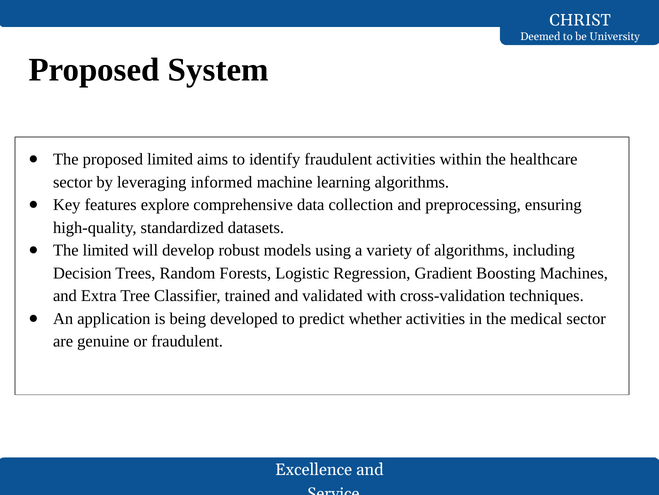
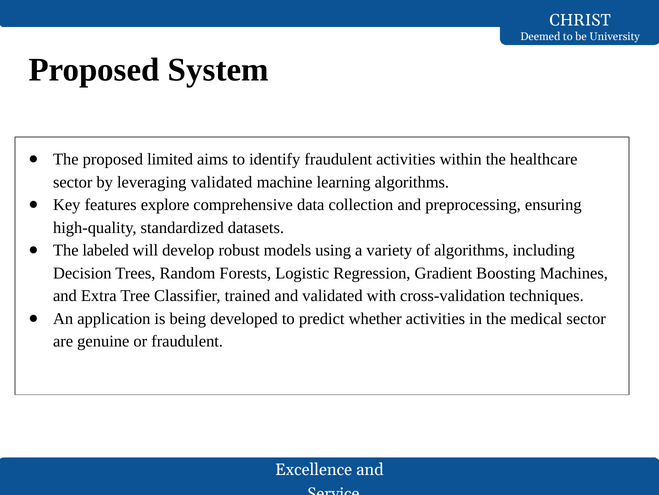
leveraging informed: informed -> validated
The limited: limited -> labeled
